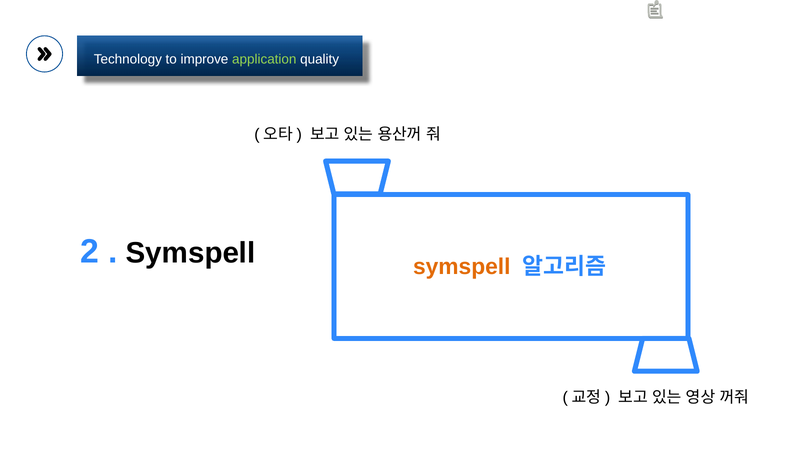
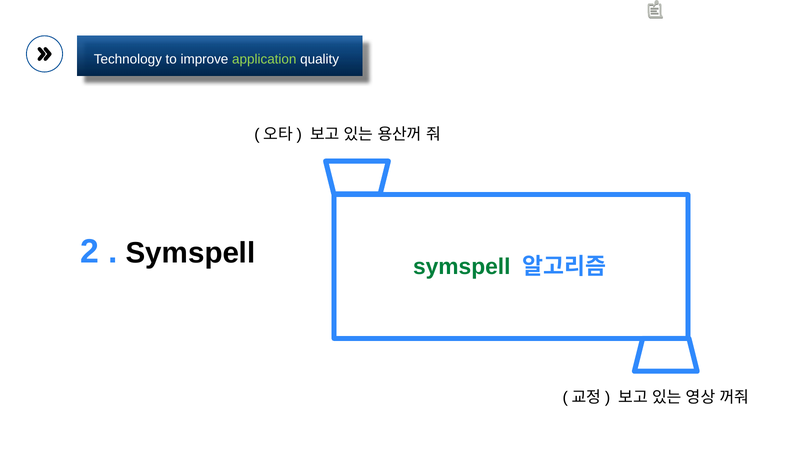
symspell at (462, 266) colour: orange -> green
